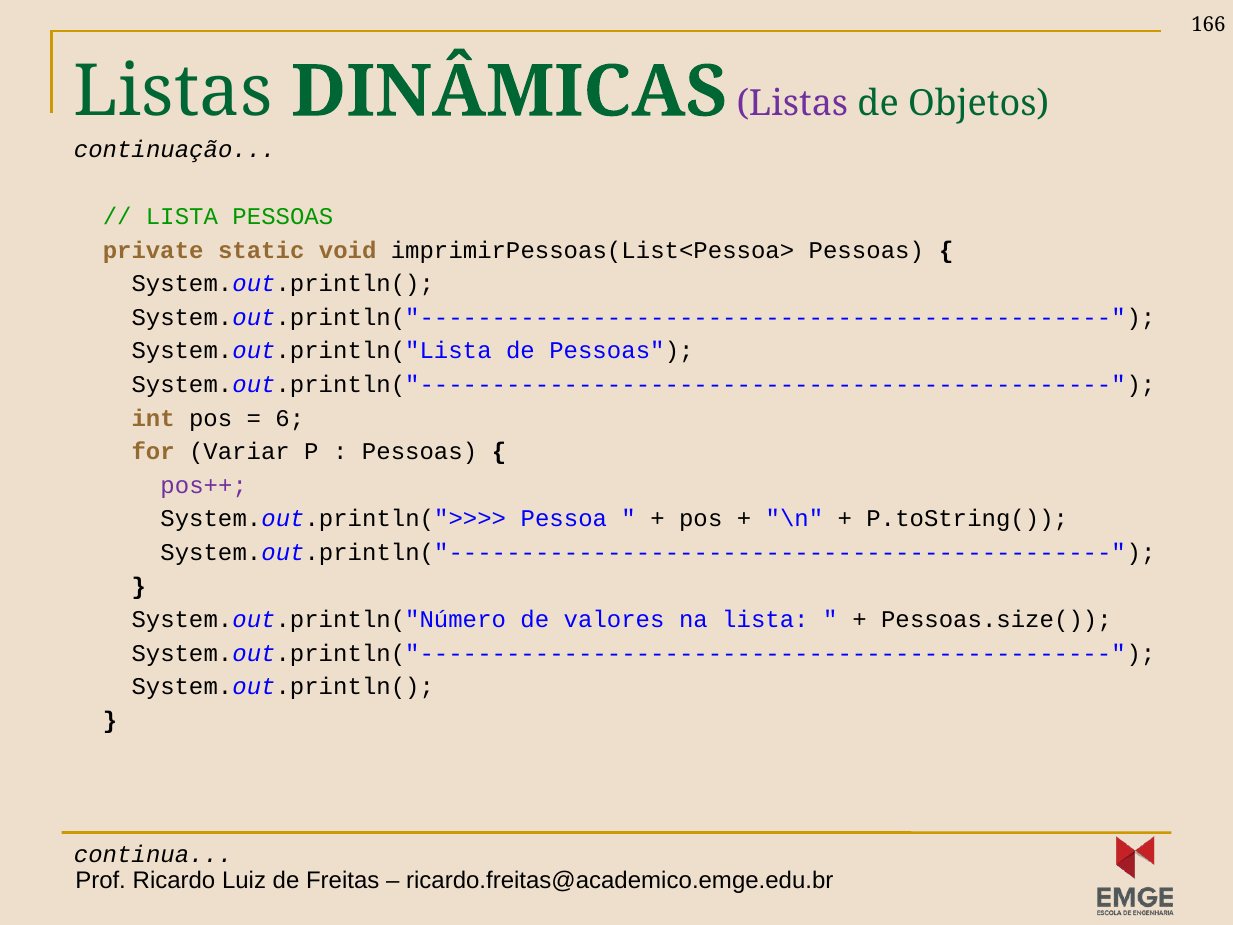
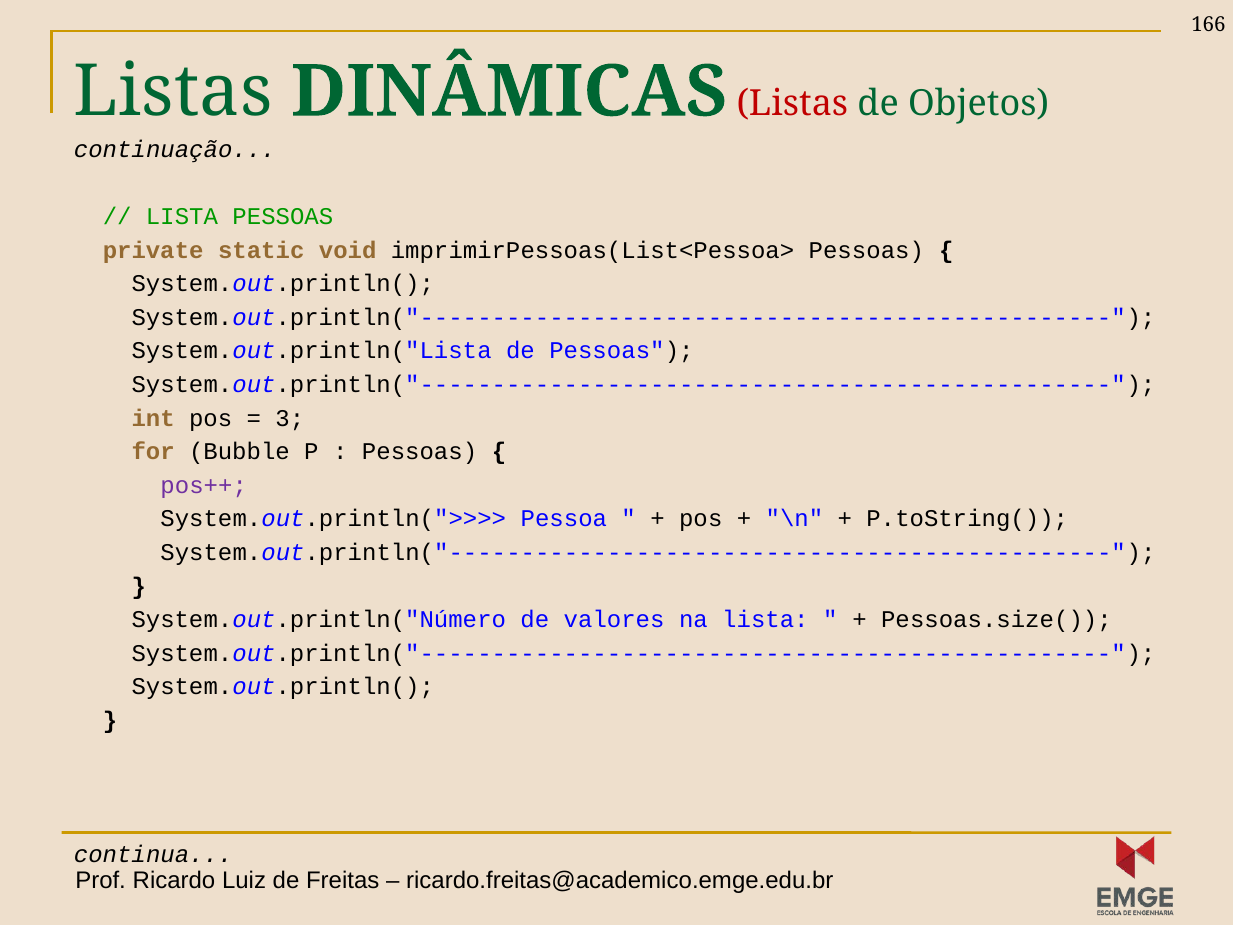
Listas at (792, 104) colour: purple -> red
6: 6 -> 3
Variar: Variar -> Bubble
